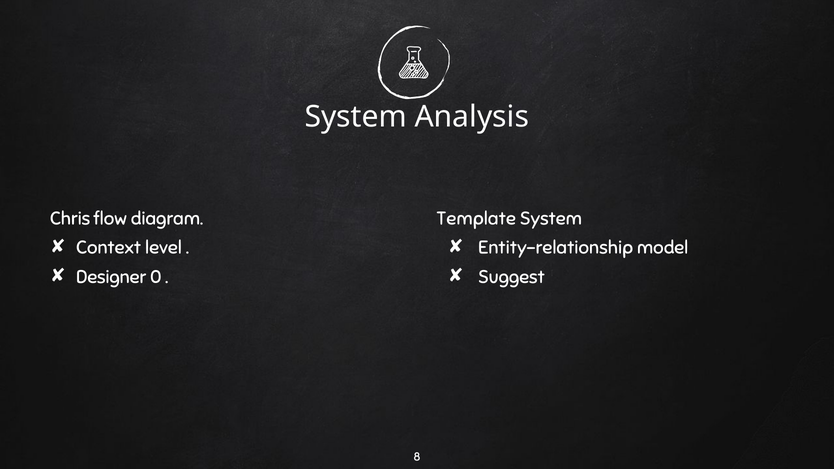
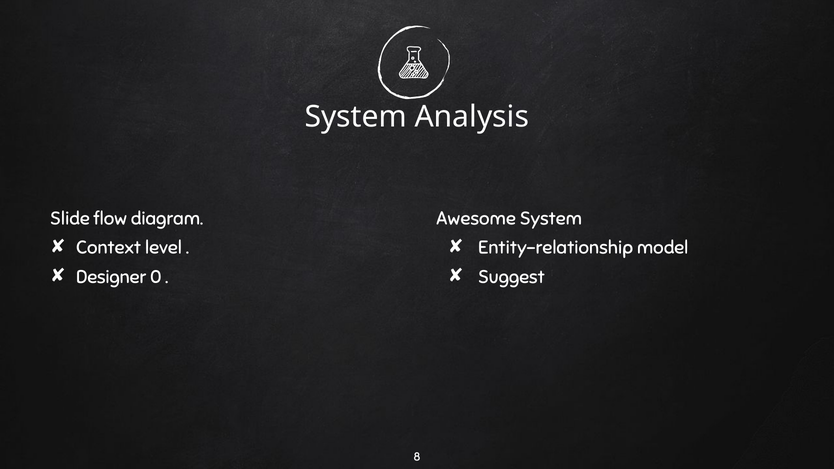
Chris: Chris -> Slide
Template: Template -> Awesome
